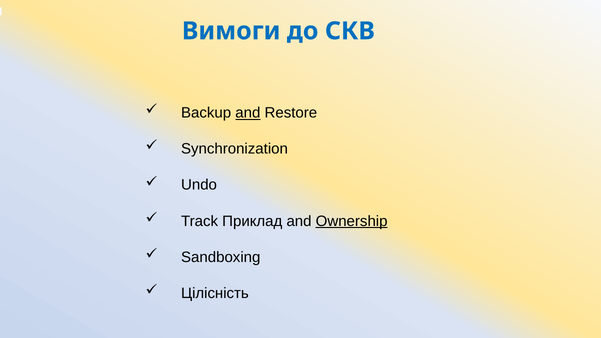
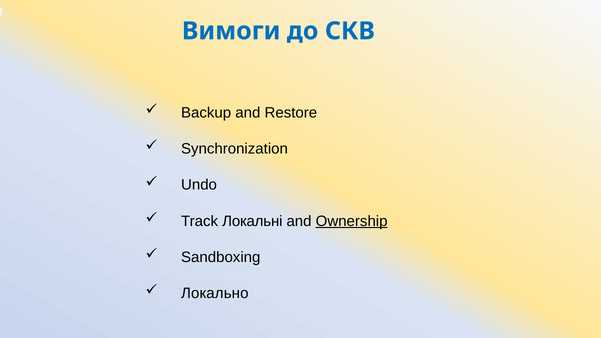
and at (248, 113) underline: present -> none
Приклад: Приклад -> Локальні
Цілісність: Цілісність -> Локально
